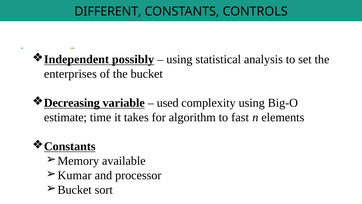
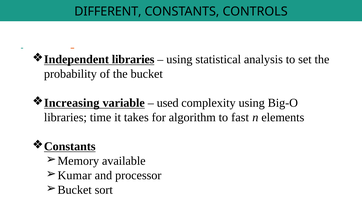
Independent possibly: possibly -> libraries
enterprises: enterprises -> probability
Decreasing: Decreasing -> Increasing
estimate at (65, 117): estimate -> libraries
